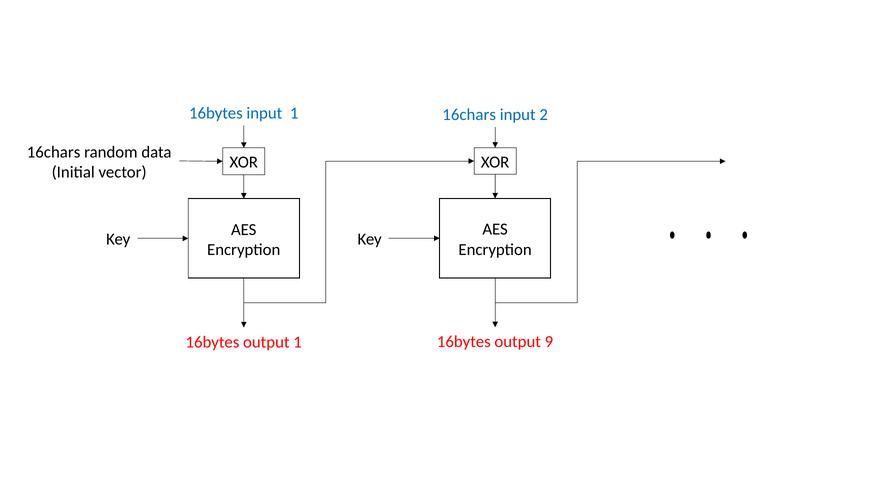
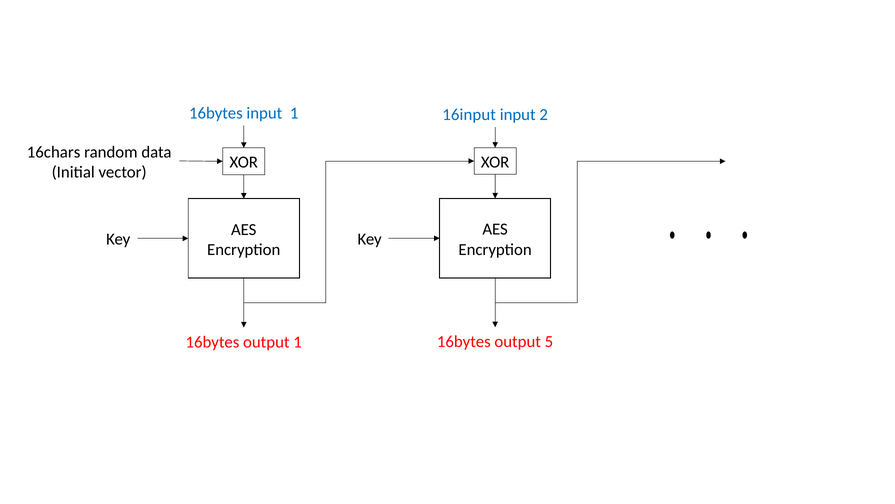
16chars at (469, 115): 16chars -> 16input
9: 9 -> 5
